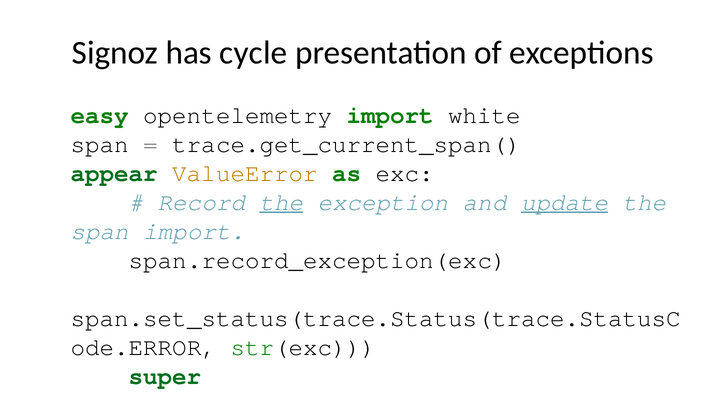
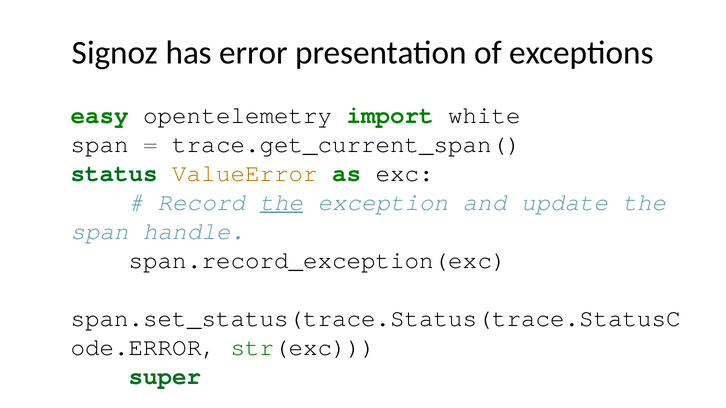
cycle: cycle -> error
appear: appear -> status
update underline: present -> none
span import: import -> handle
